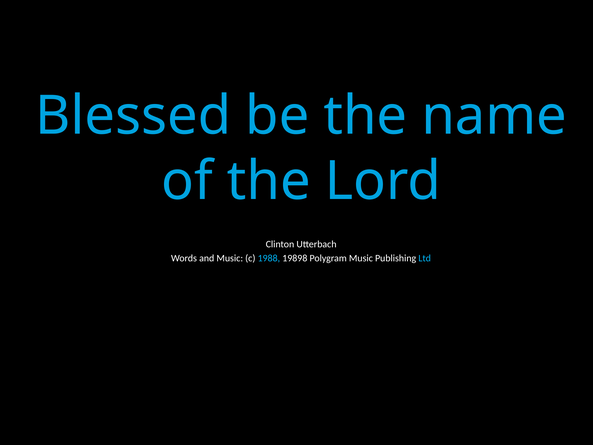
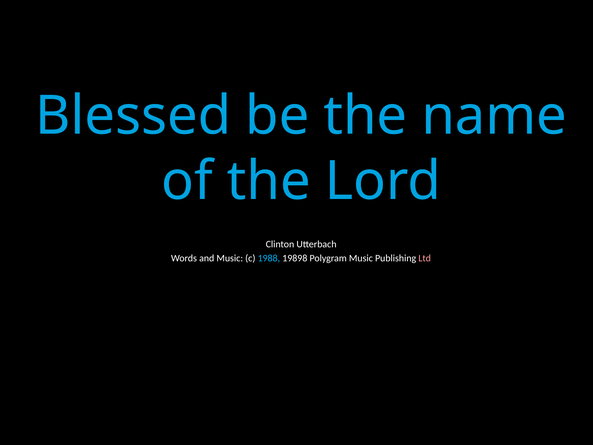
Ltd colour: light blue -> pink
